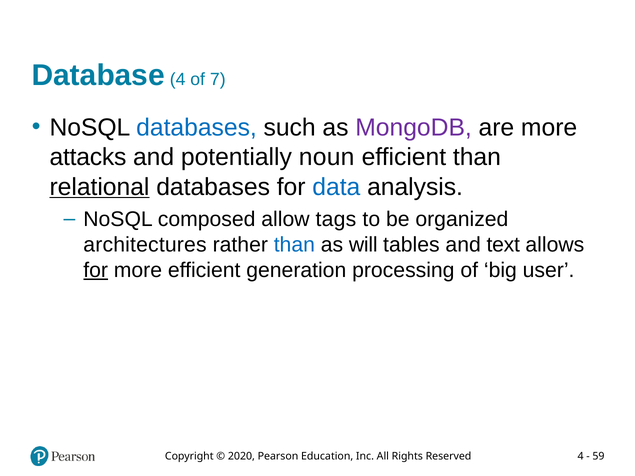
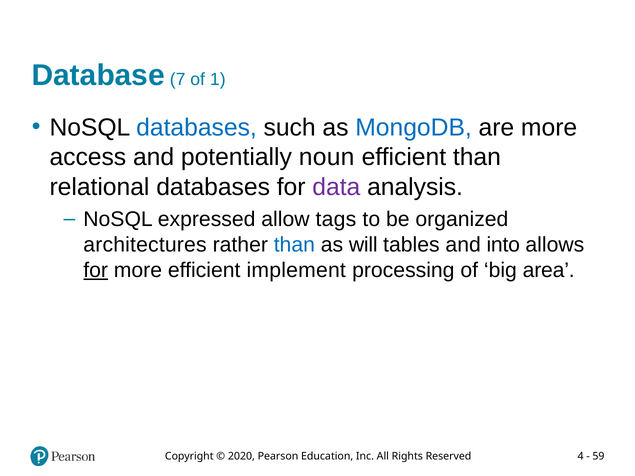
Database 4: 4 -> 7
7: 7 -> 1
MongoDB colour: purple -> blue
attacks: attacks -> access
relational underline: present -> none
data colour: blue -> purple
composed: composed -> expressed
text: text -> into
generation: generation -> implement
user: user -> area
